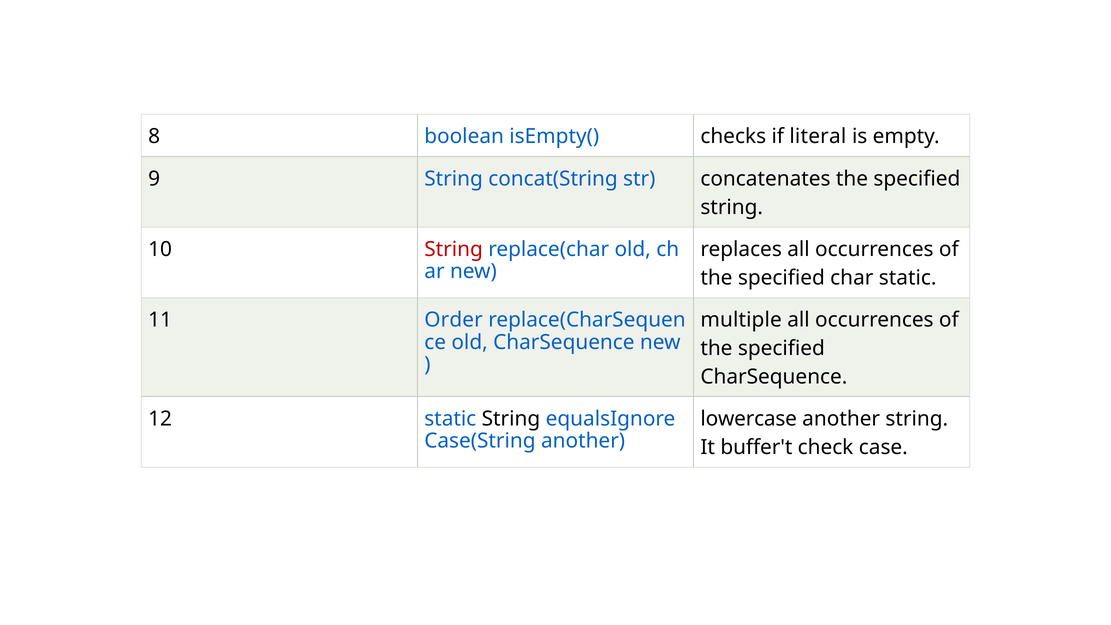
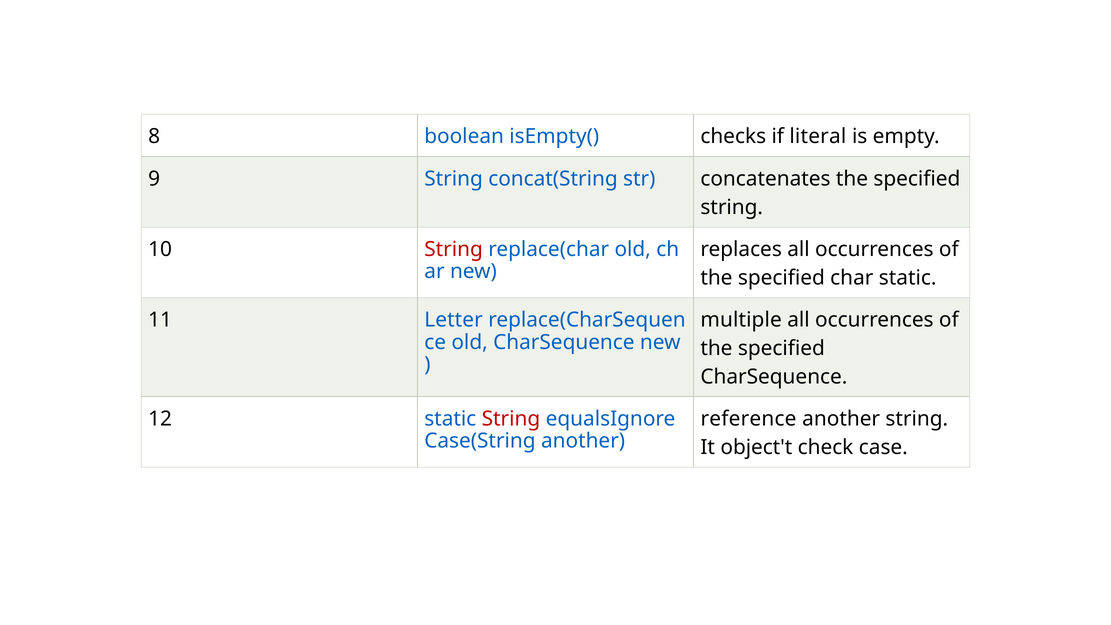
Order: Order -> Letter
String at (511, 419) colour: black -> red
lowercase: lowercase -> reference
buffer't: buffer't -> object't
